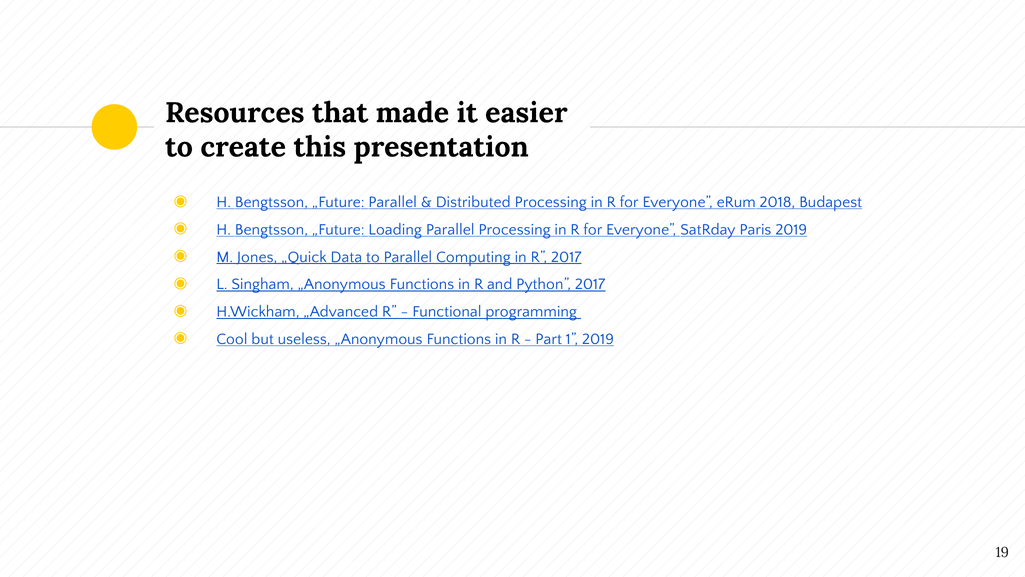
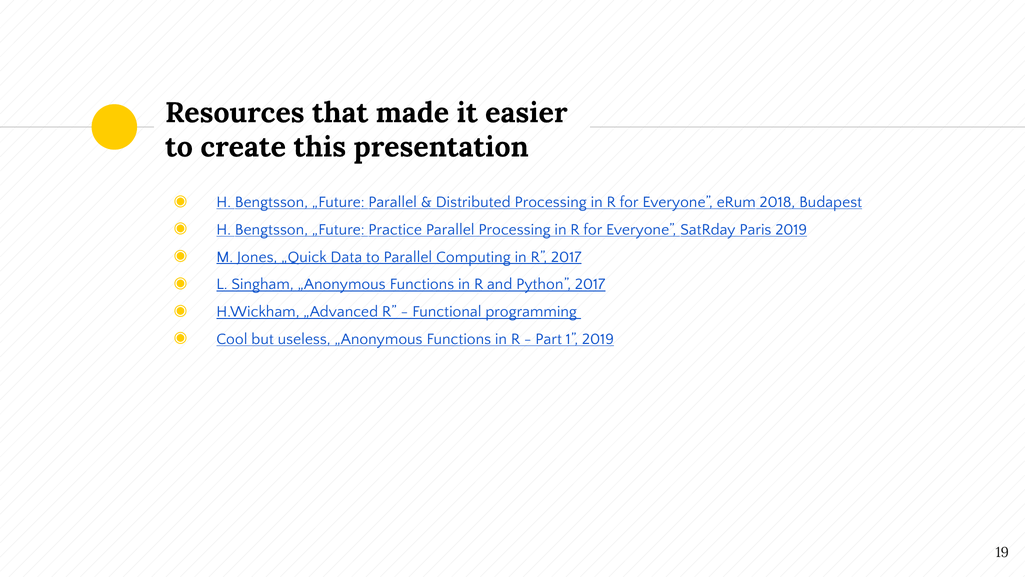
Loading: Loading -> Practice
